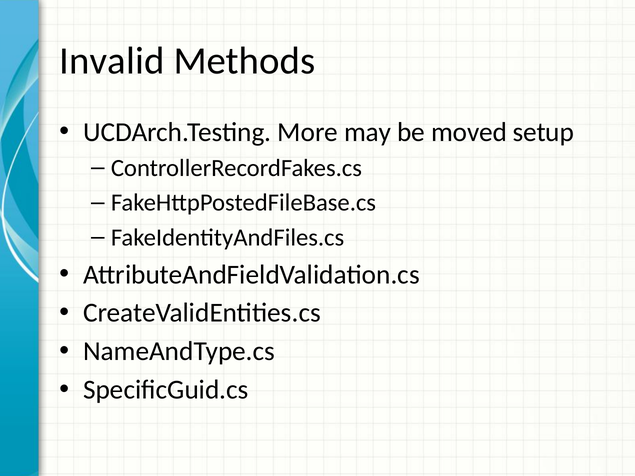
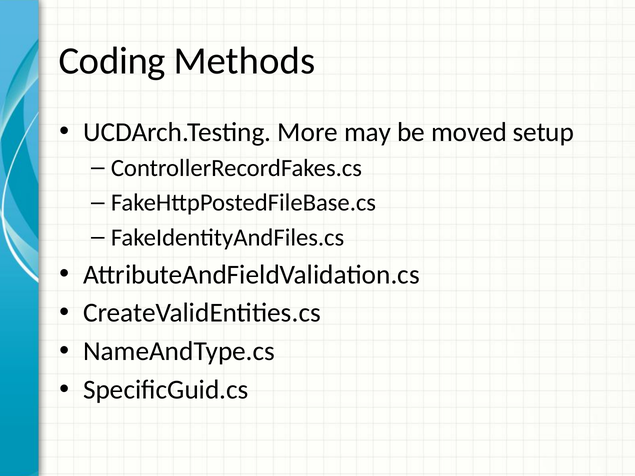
Invalid: Invalid -> Coding
